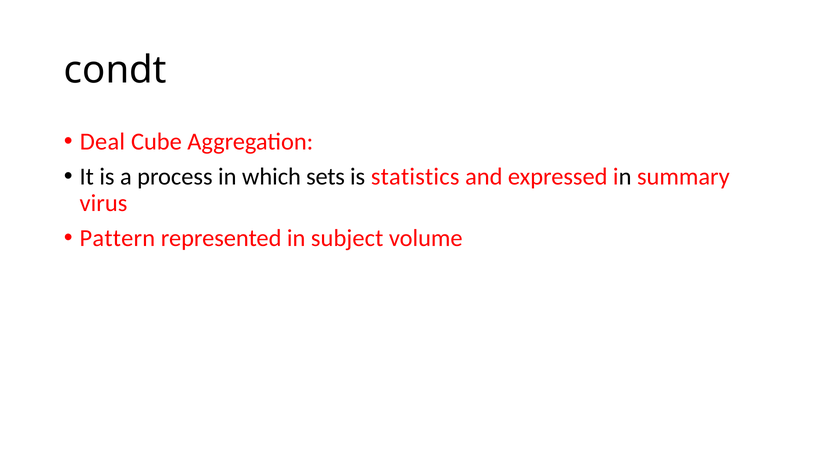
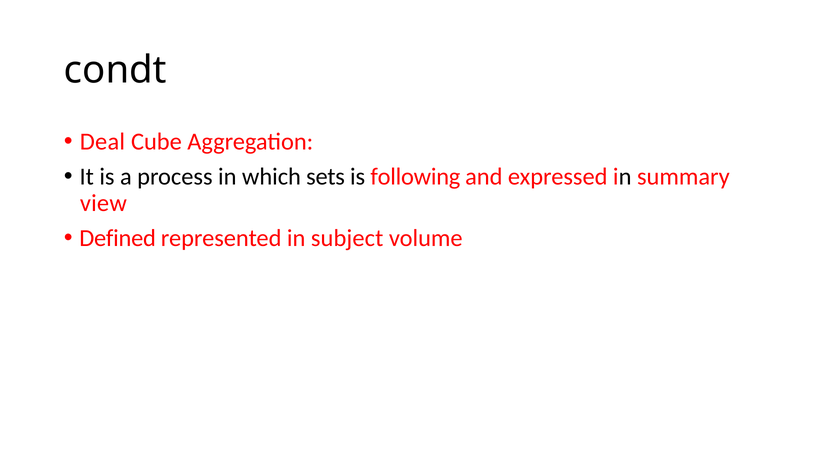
statistics: statistics -> following
virus: virus -> view
Pattern: Pattern -> Defined
